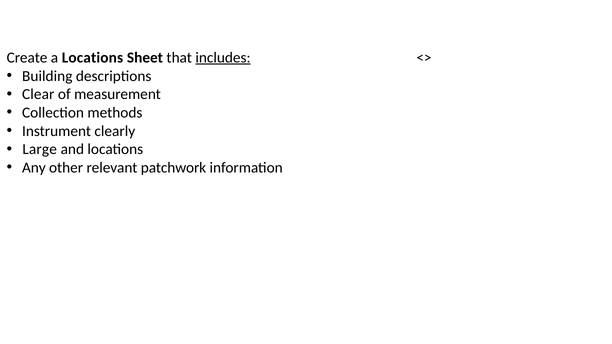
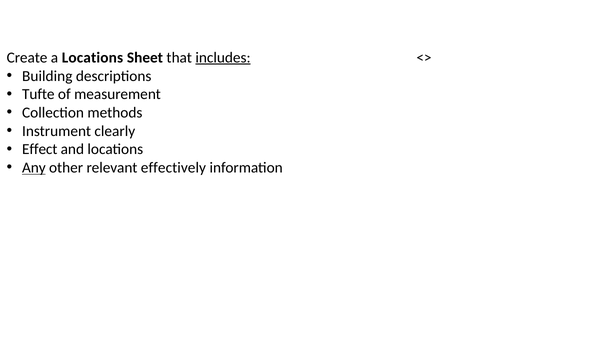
Clear: Clear -> Tufte
Large: Large -> Effect
Any underline: none -> present
patchwork: patchwork -> effectively
